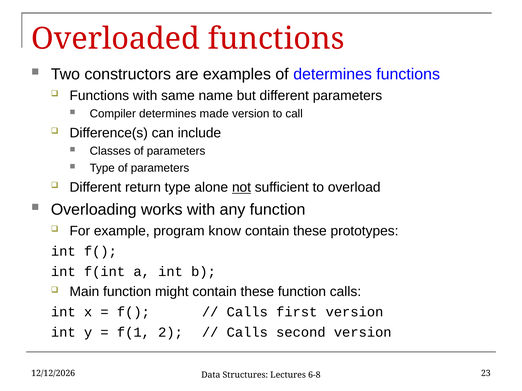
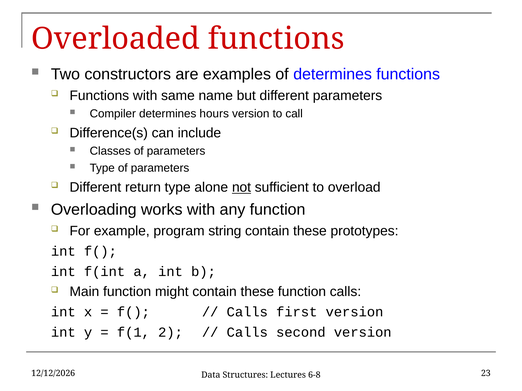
made: made -> hours
know: know -> string
